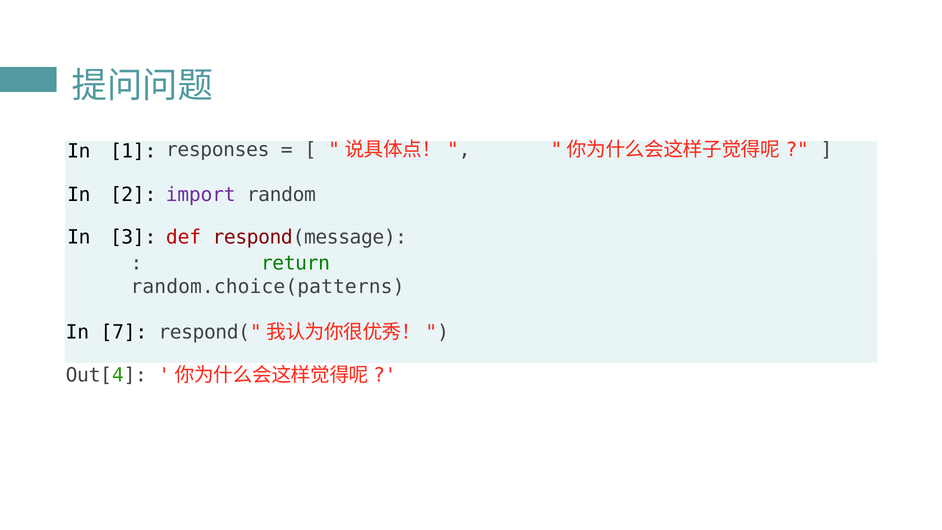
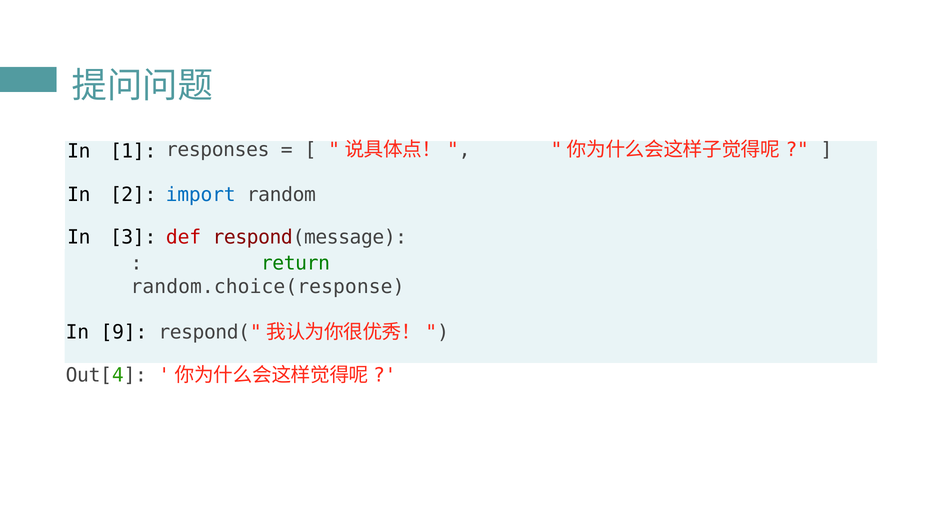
import colour: purple -> blue
random.choice(patterns: random.choice(patterns -> random.choice(response
7: 7 -> 9
